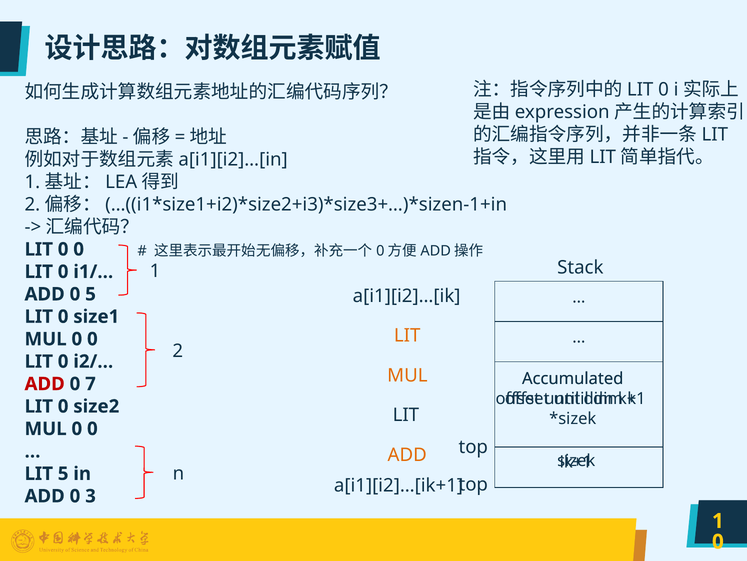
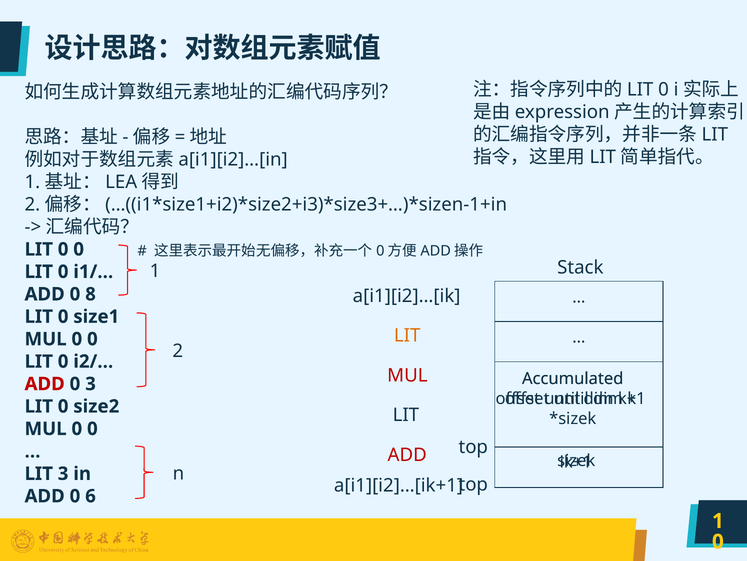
0 5: 5 -> 8
MUL at (407, 375) colour: orange -> red
0 7: 7 -> 3
ADD at (407, 454) colour: orange -> red
LIT 5: 5 -> 3
3: 3 -> 6
